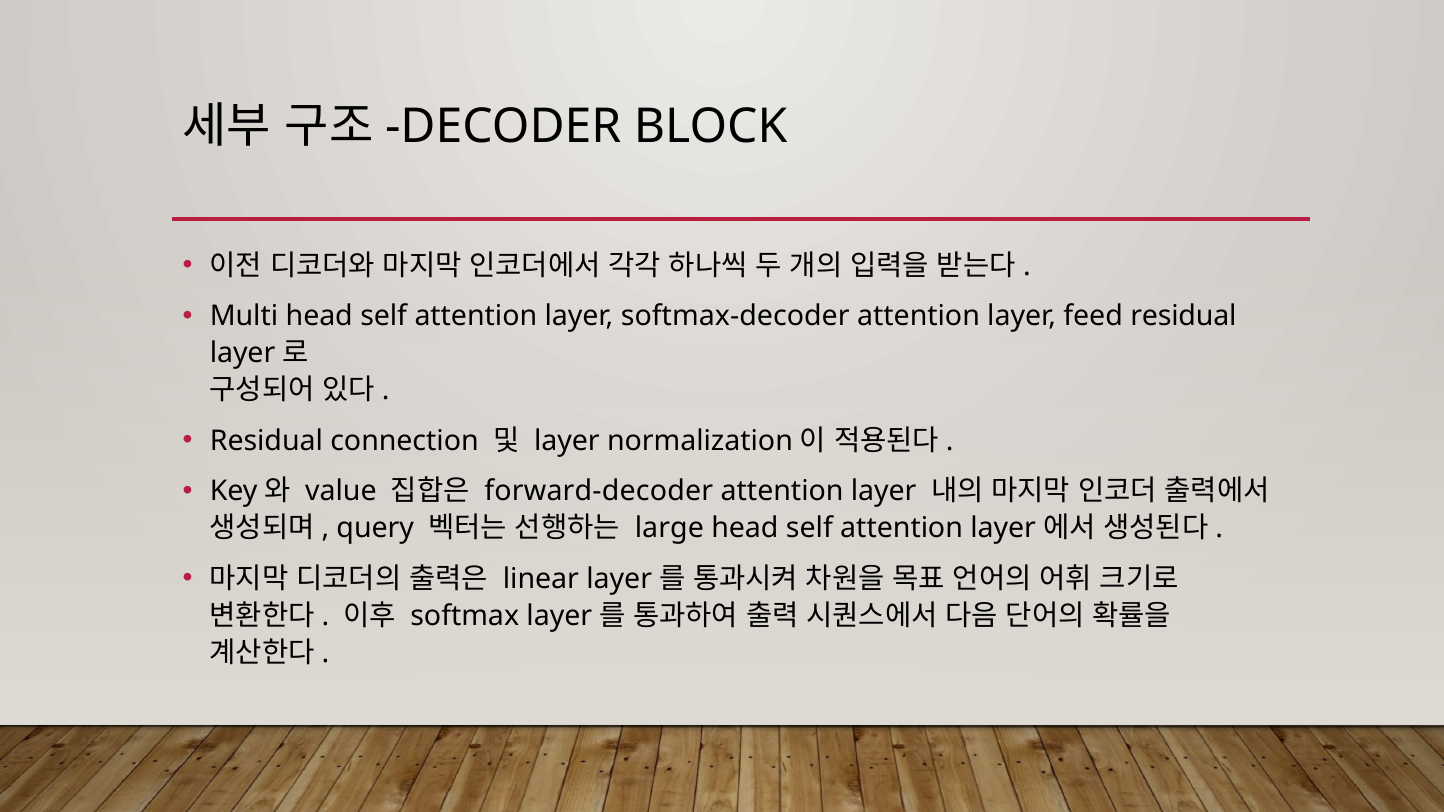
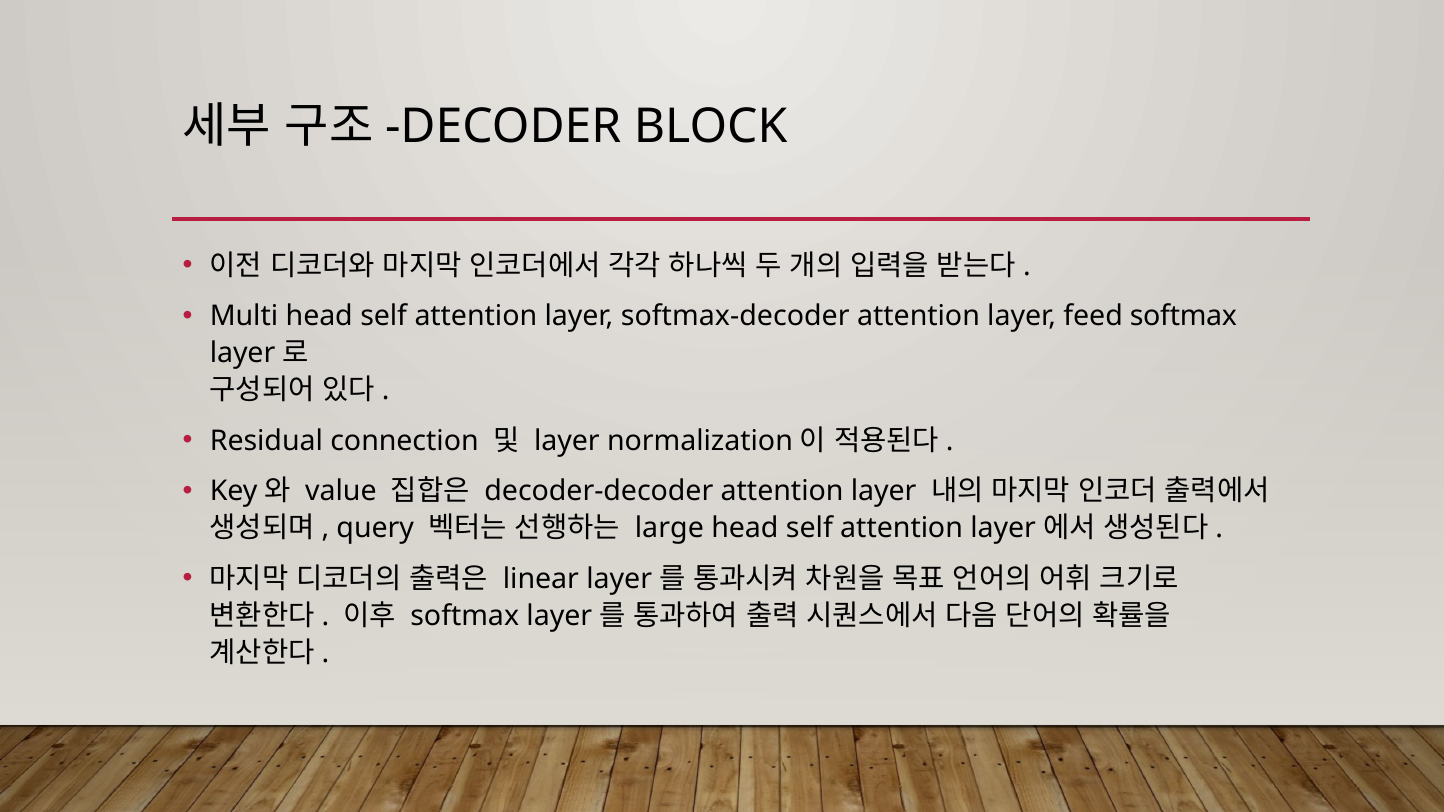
feed residual: residual -> softmax
forward-decoder: forward-decoder -> decoder-decoder
